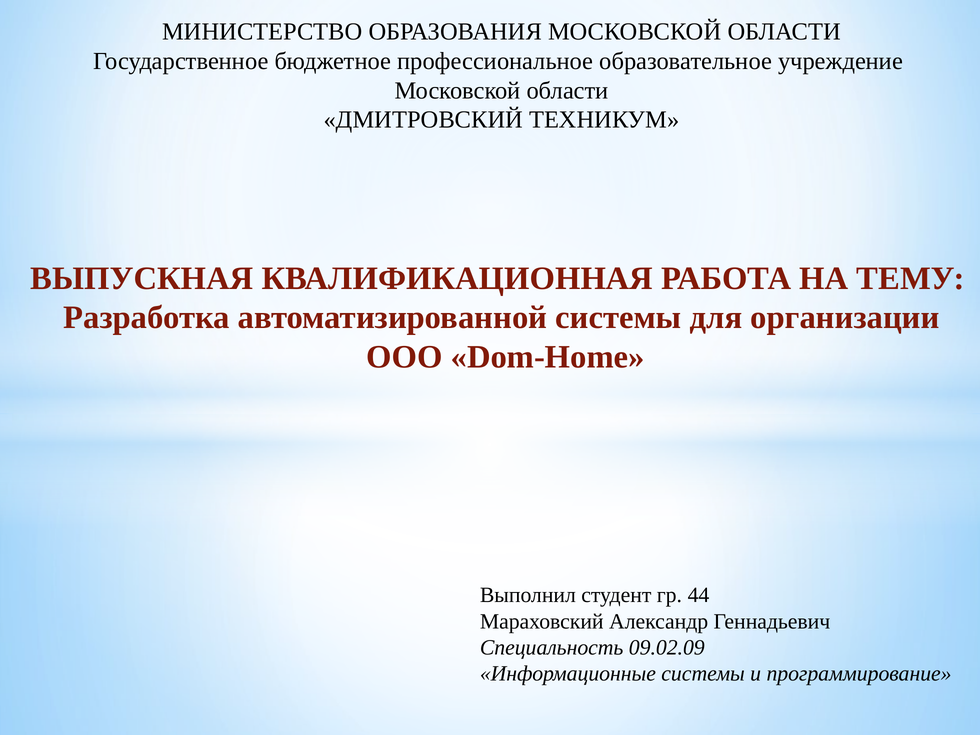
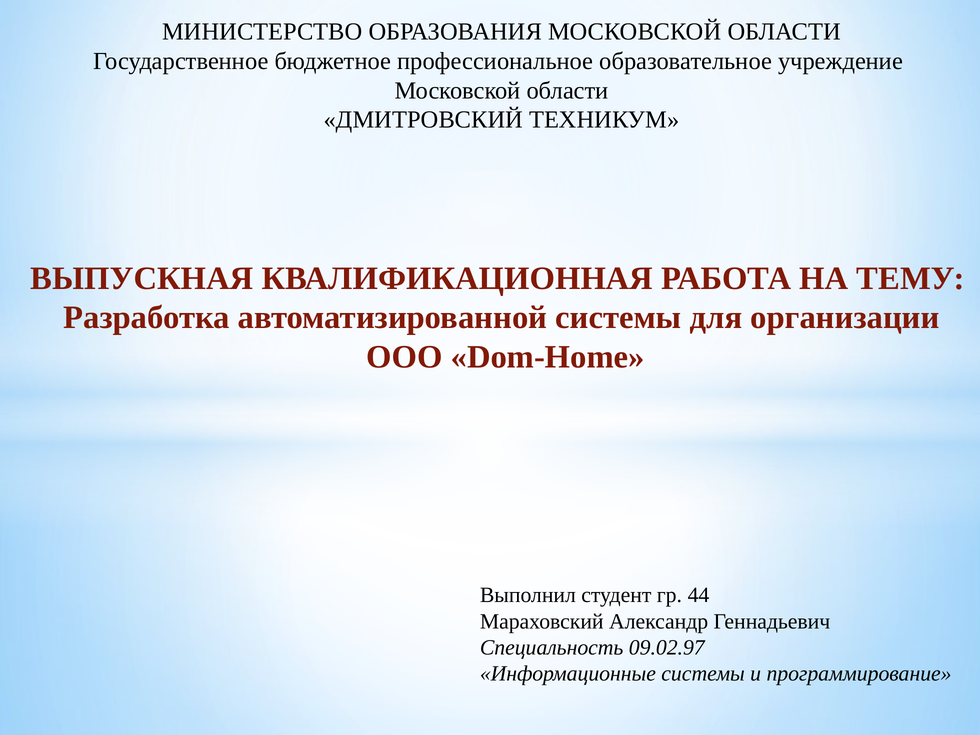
09.02.09: 09.02.09 -> 09.02.97
